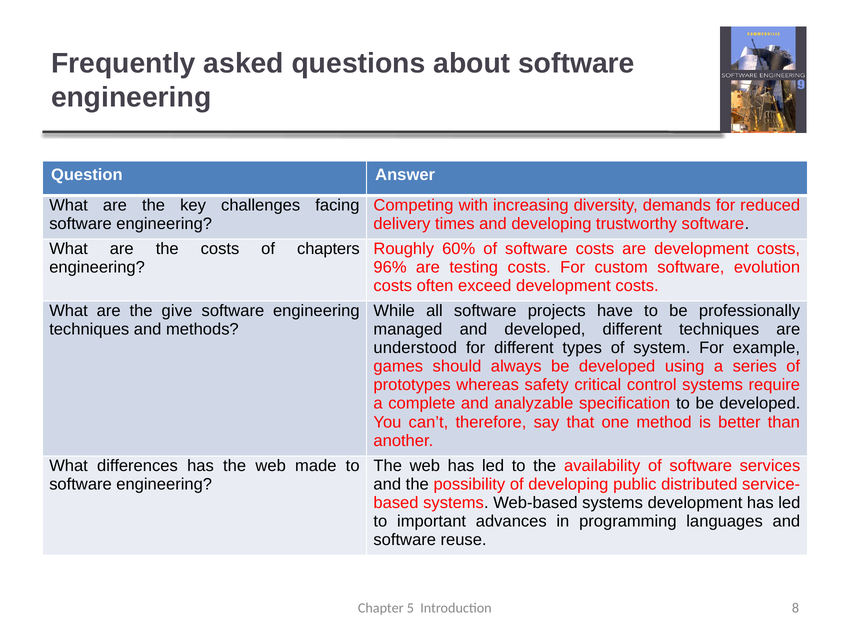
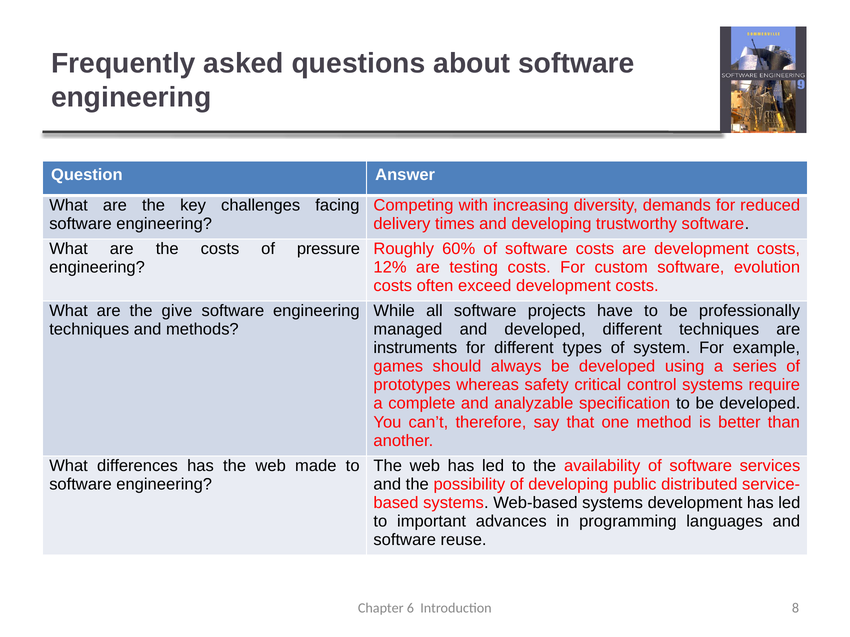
chapters: chapters -> pressure
96%: 96% -> 12%
understood: understood -> instruments
5: 5 -> 6
